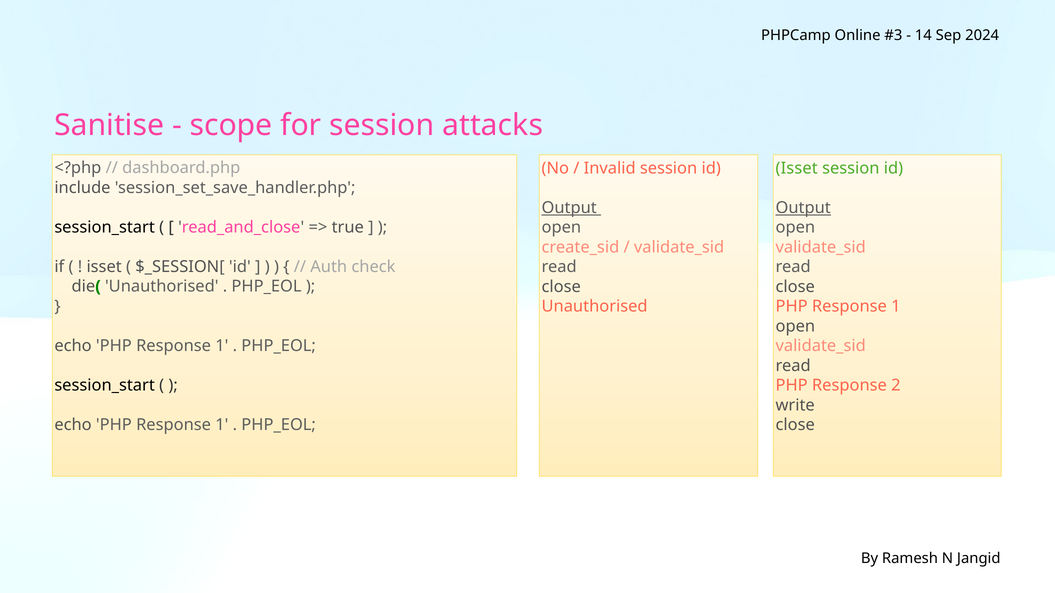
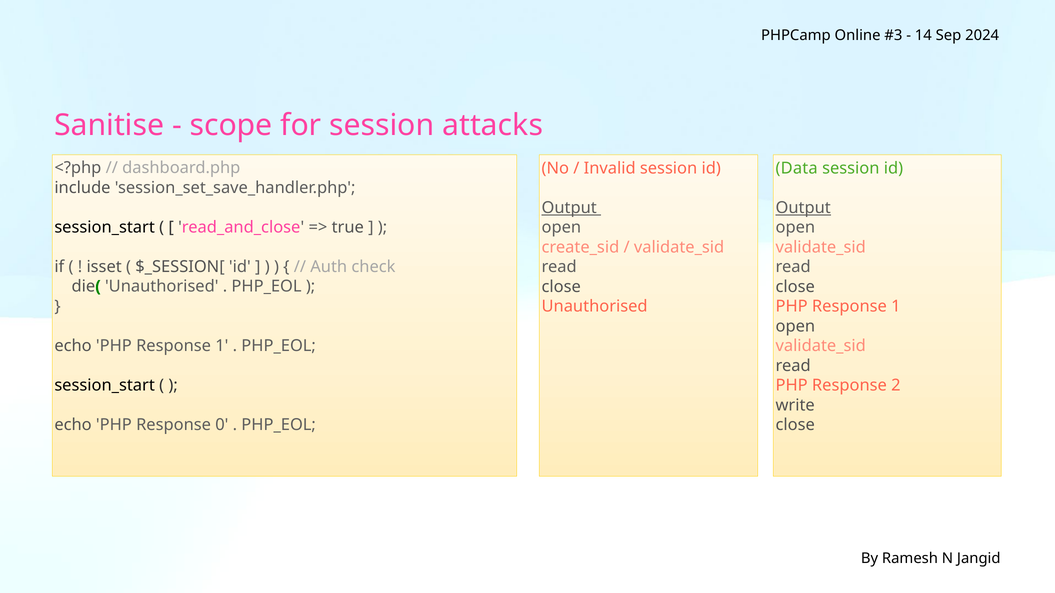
Isset at (797, 168): Isset -> Data
1 at (222, 425): 1 -> 0
